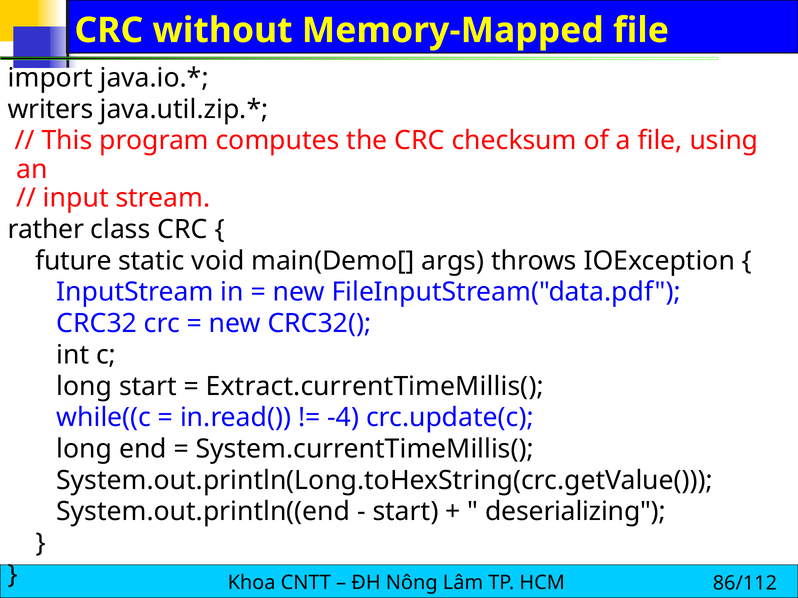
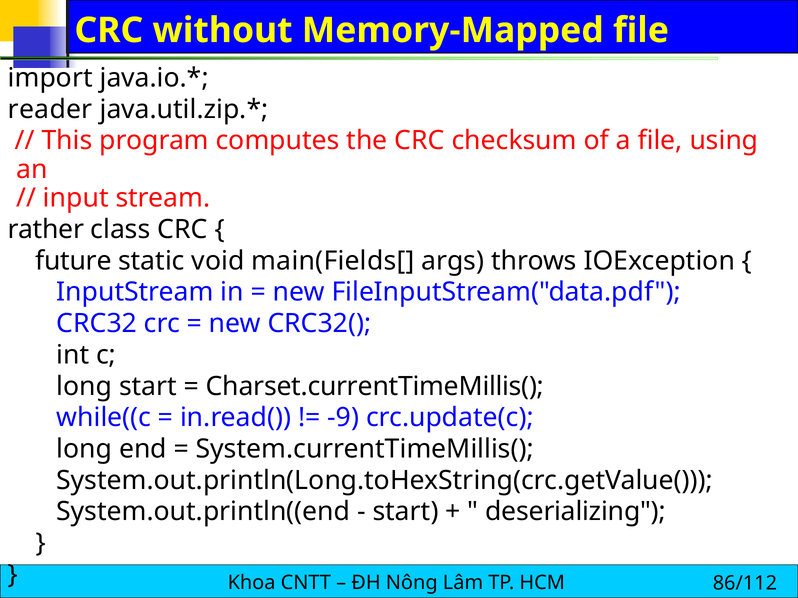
writers: writers -> reader
main(Demo[: main(Demo[ -> main(Fields[
Extract.currentTimeMillis(: Extract.currentTimeMillis( -> Charset.currentTimeMillis(
-4: -4 -> -9
